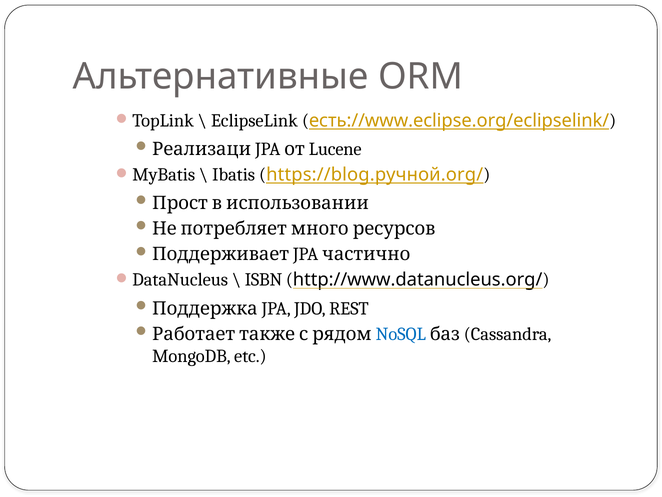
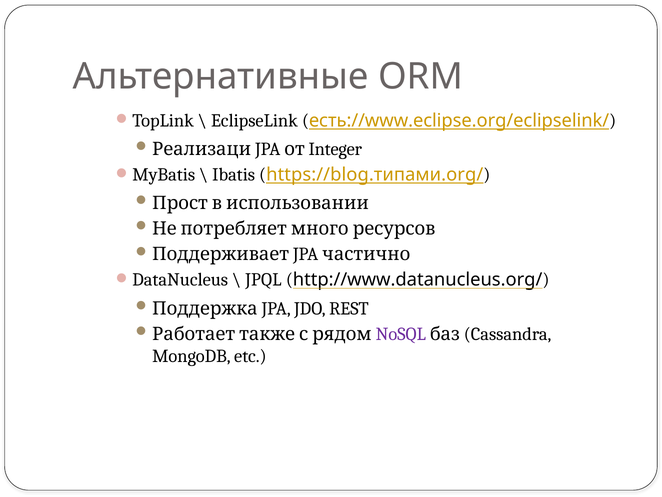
Lucene: Lucene -> Integer
https://blog.ручной.org/: https://blog.ручной.org/ -> https://blog.типами.org/
ISBN: ISBN -> JPQL
NoSQL colour: blue -> purple
